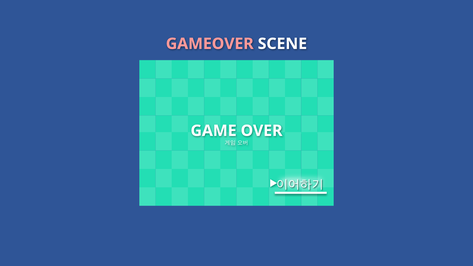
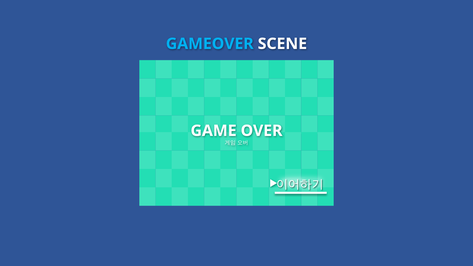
GAMEOVER colour: pink -> light blue
